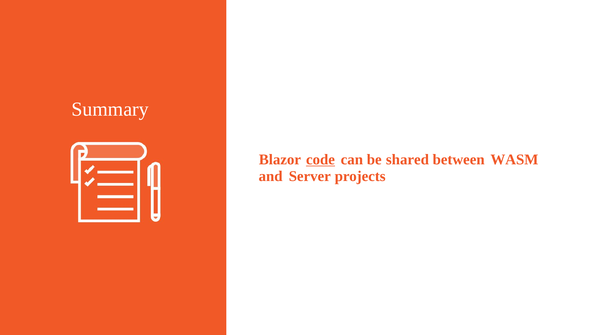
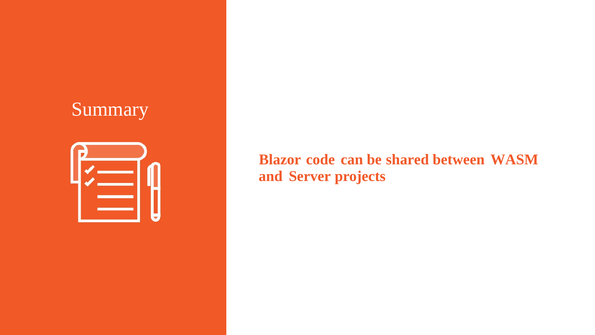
code underline: present -> none
